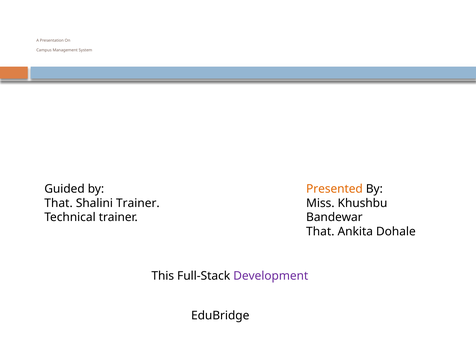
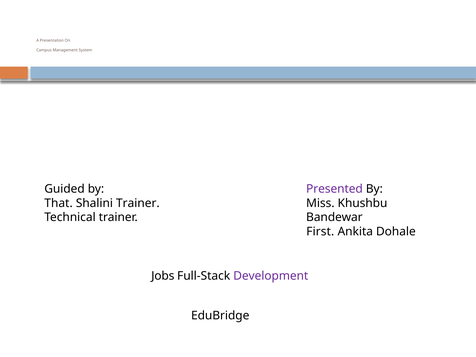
Presented colour: orange -> purple
That at (320, 232): That -> First
This: This -> Jobs
